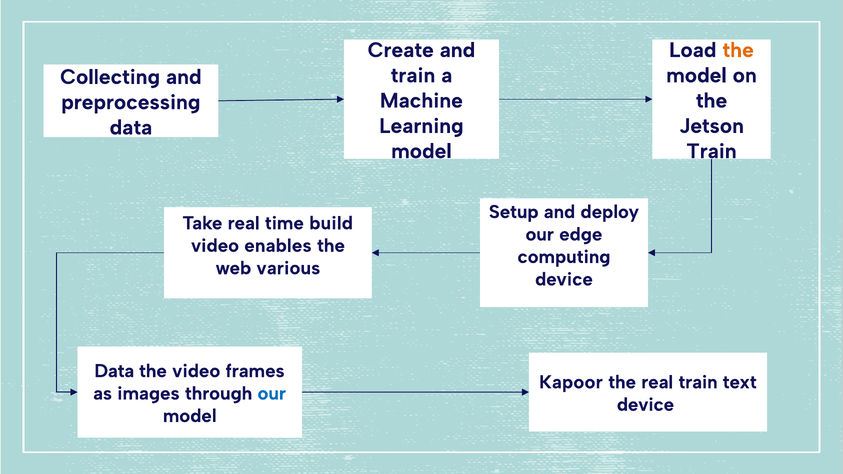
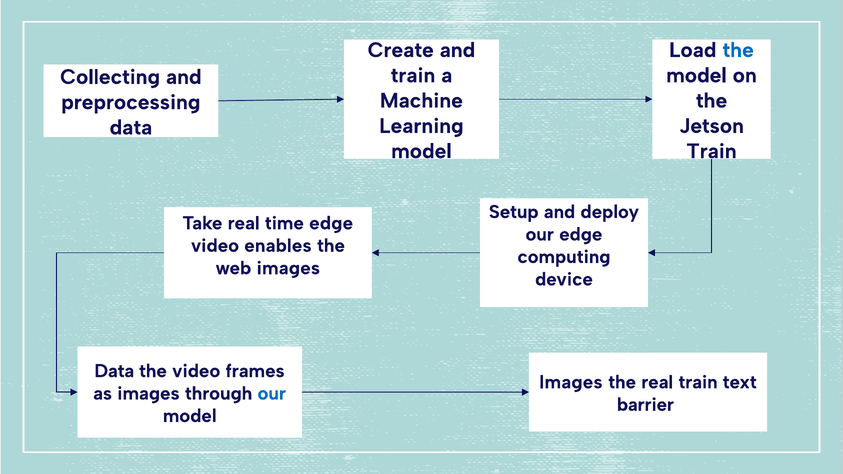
the at (738, 50) colour: orange -> blue
time build: build -> edge
web various: various -> images
Kapoor at (571, 382): Kapoor -> Images
device at (645, 405): device -> barrier
